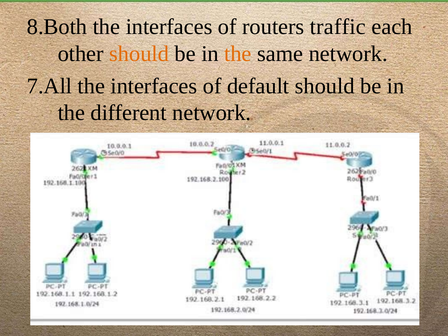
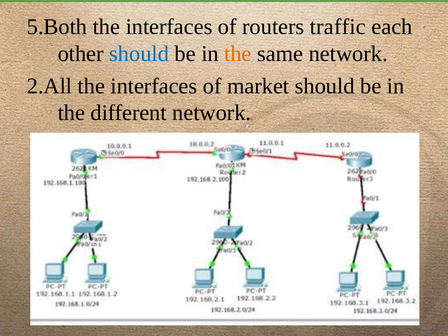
8.Both: 8.Both -> 5.Both
should at (139, 54) colour: orange -> blue
7.All: 7.All -> 2.All
default: default -> market
